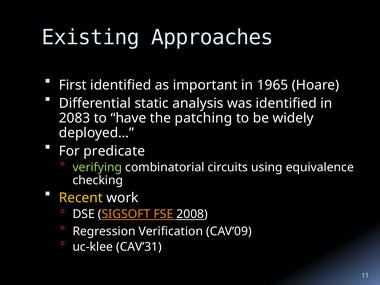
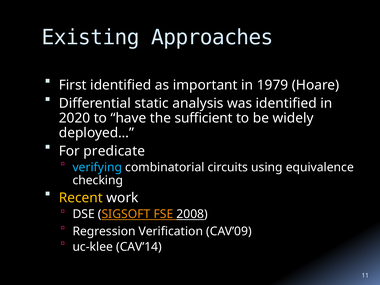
1965: 1965 -> 1979
2083: 2083 -> 2020
patching: patching -> sufficient
verifying colour: light green -> light blue
CAV’31: CAV’31 -> CAV’14
